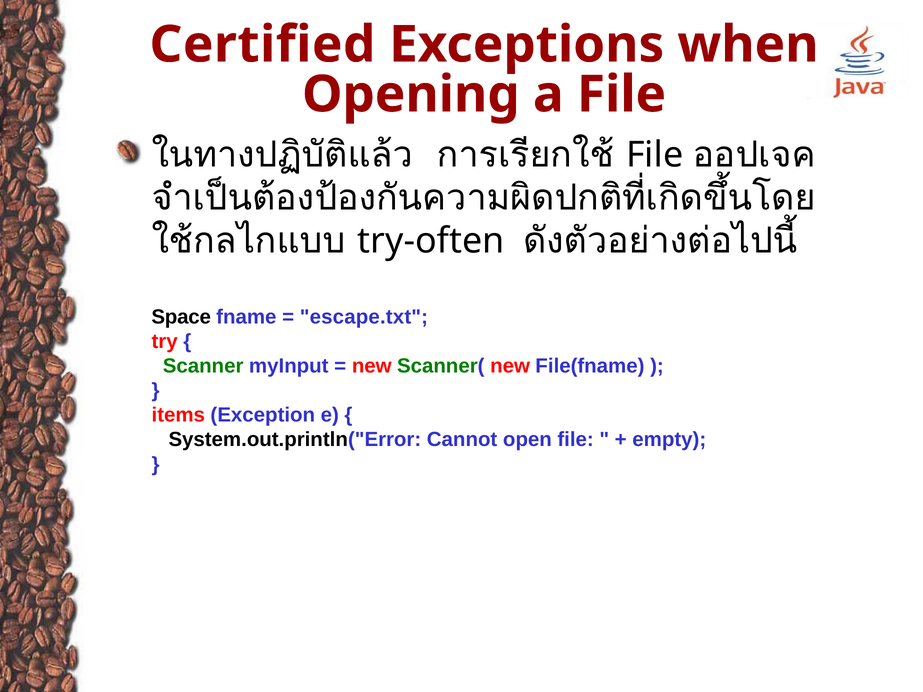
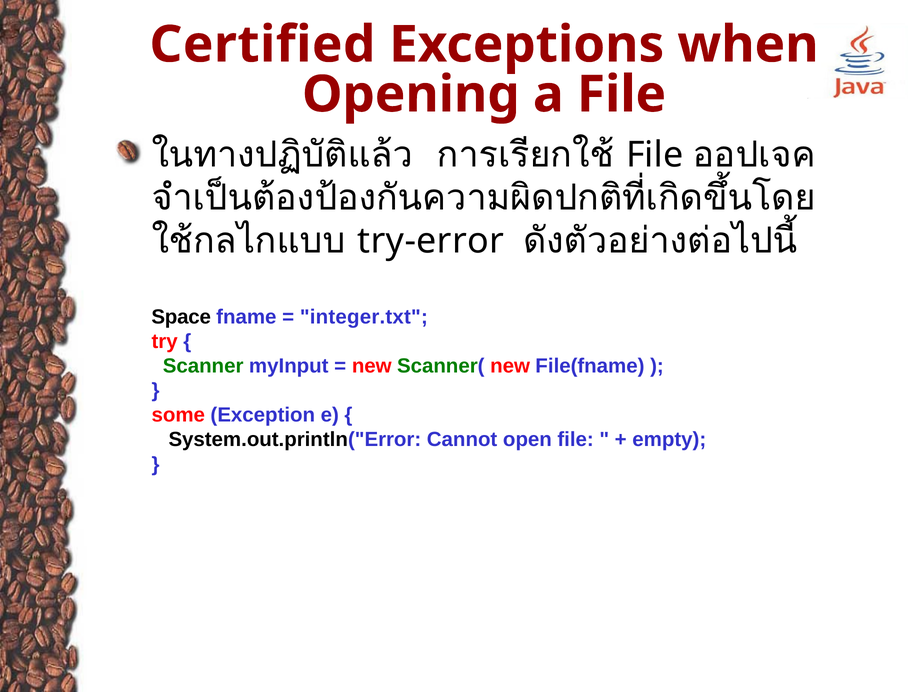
try-often: try-often -> try-error
escape.txt: escape.txt -> integer.txt
items: items -> some
